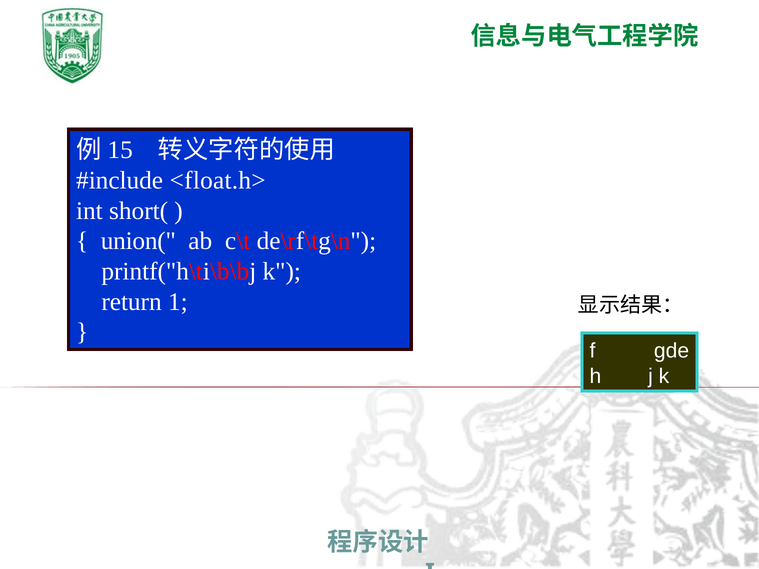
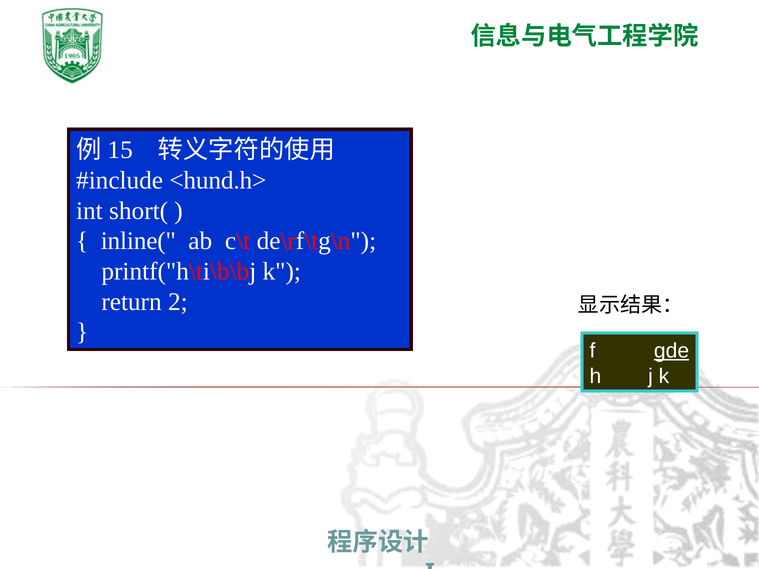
<float.h>: <float.h> -> <hund.h>
union(: union( -> inline(
1: 1 -> 2
gde underline: none -> present
